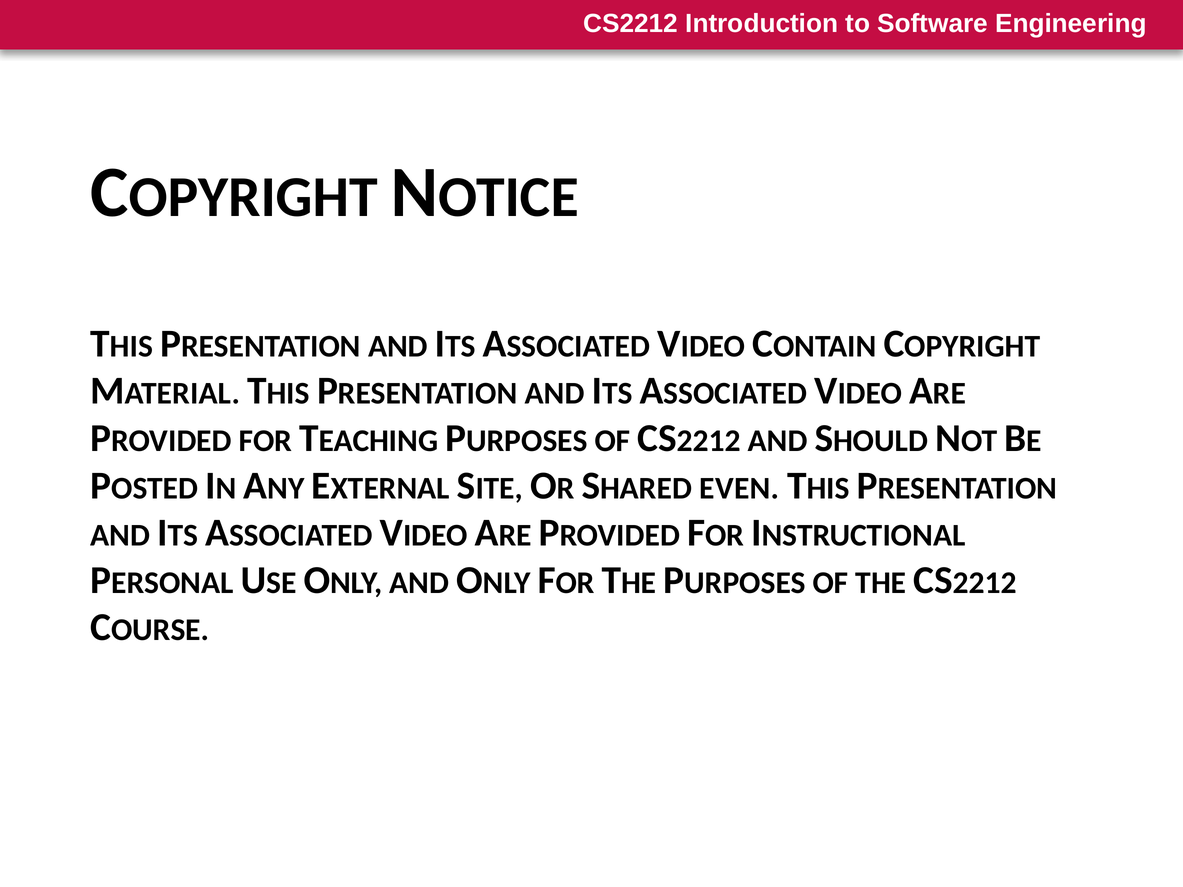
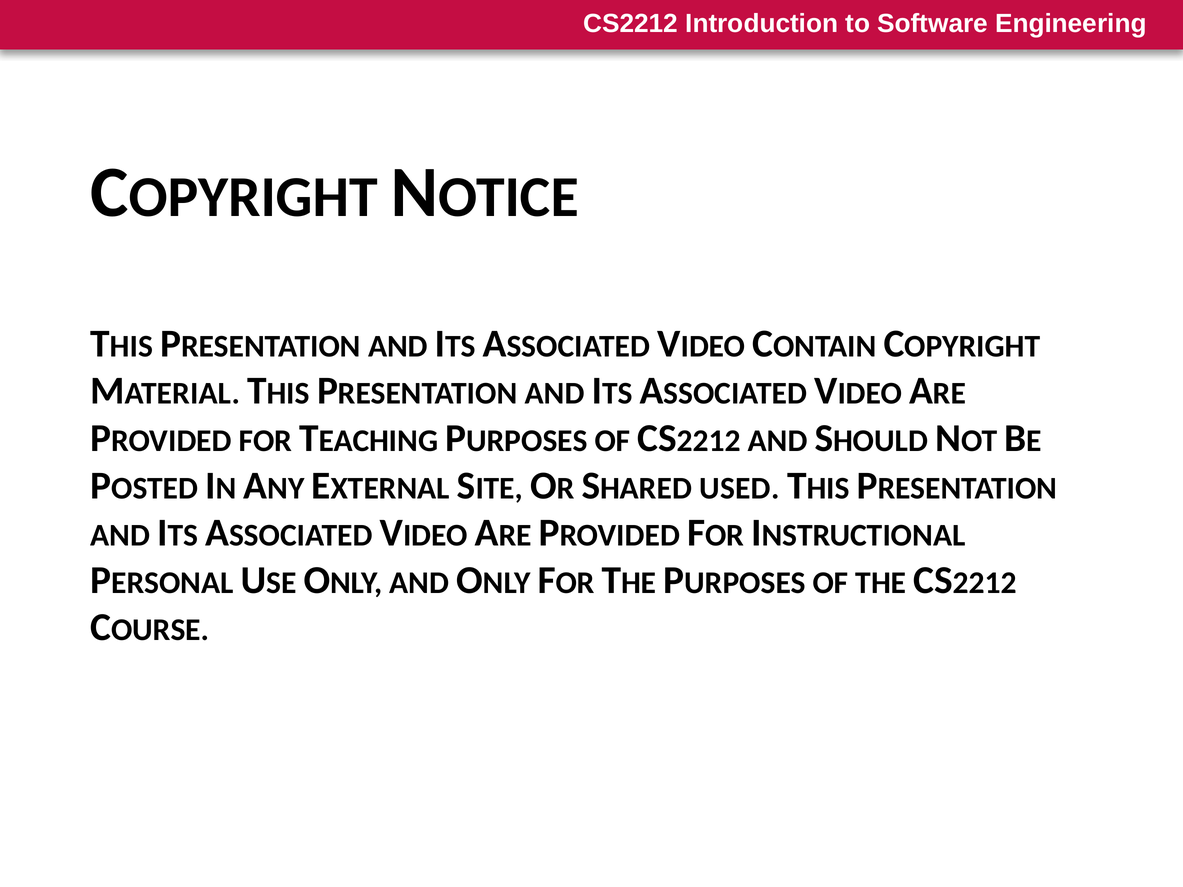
EVEN: EVEN -> USED
